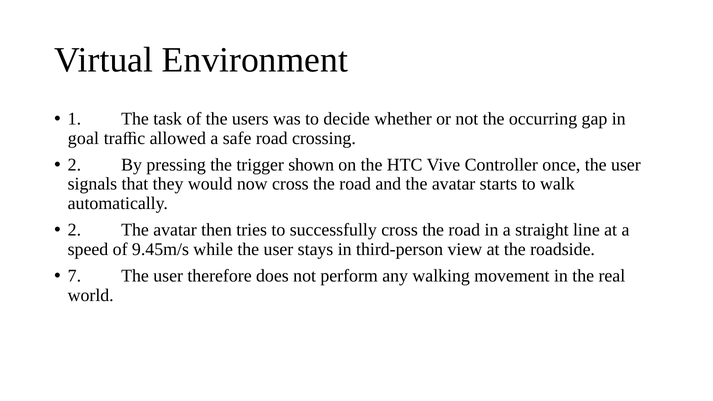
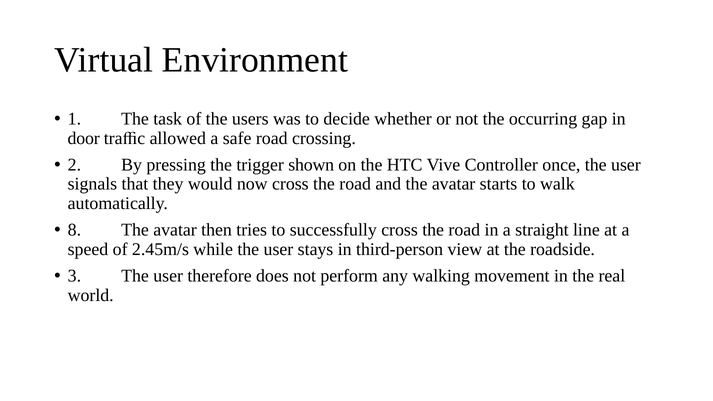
goal: goal -> door
2 at (74, 230): 2 -> 8
9.45m/s: 9.45m/s -> 2.45m/s
7: 7 -> 3
